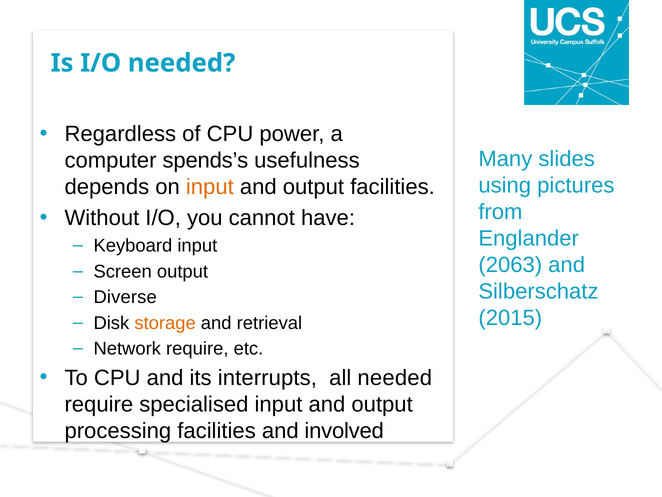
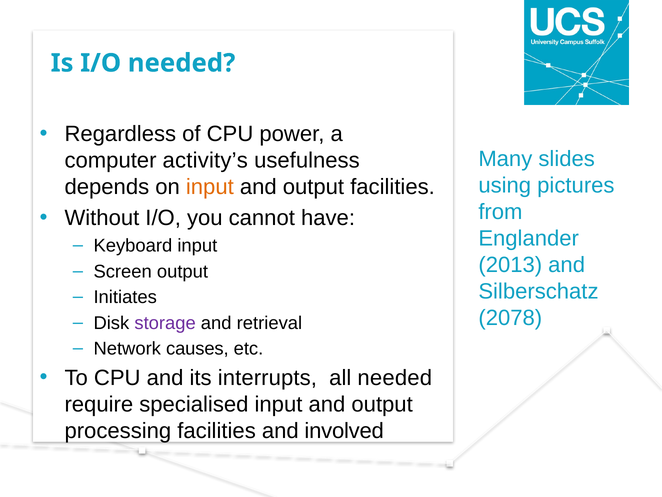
spends’s: spends’s -> activity’s
2063: 2063 -> 2013
Diverse: Diverse -> Initiates
2015: 2015 -> 2078
storage colour: orange -> purple
Network require: require -> causes
